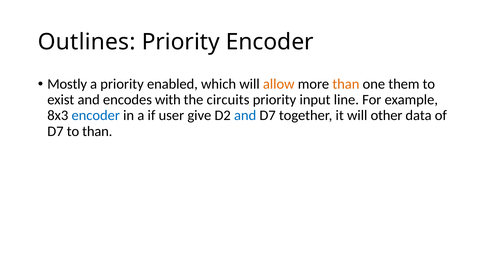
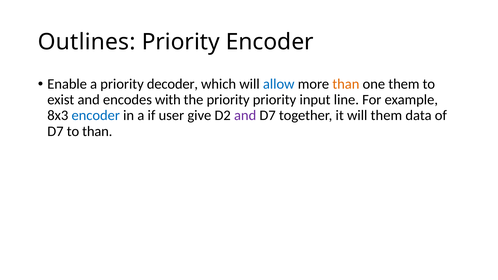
Mostly: Mostly -> Enable
enabled: enabled -> decoder
allow colour: orange -> blue
the circuits: circuits -> priority
and at (245, 116) colour: blue -> purple
will other: other -> them
